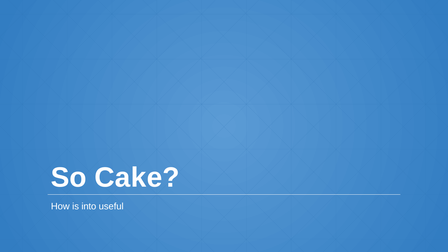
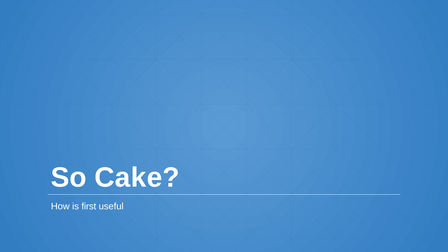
into: into -> first
